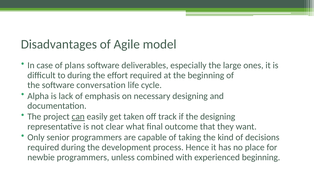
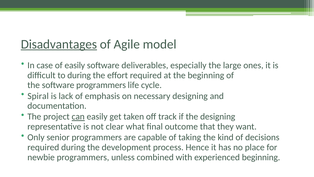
Disadvantages underline: none -> present
of plans: plans -> easily
software conversation: conversation -> programmers
Alpha: Alpha -> Spiral
